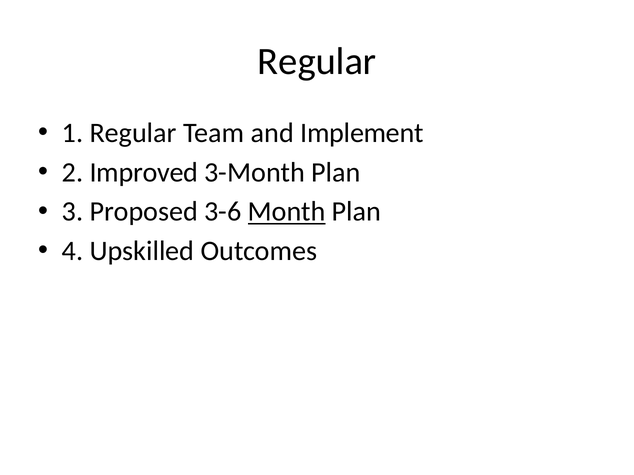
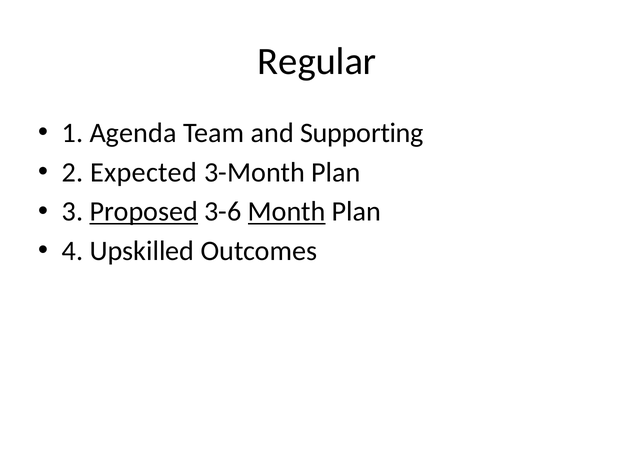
1 Regular: Regular -> Agenda
Implement: Implement -> Supporting
Improved: Improved -> Expected
Proposed underline: none -> present
